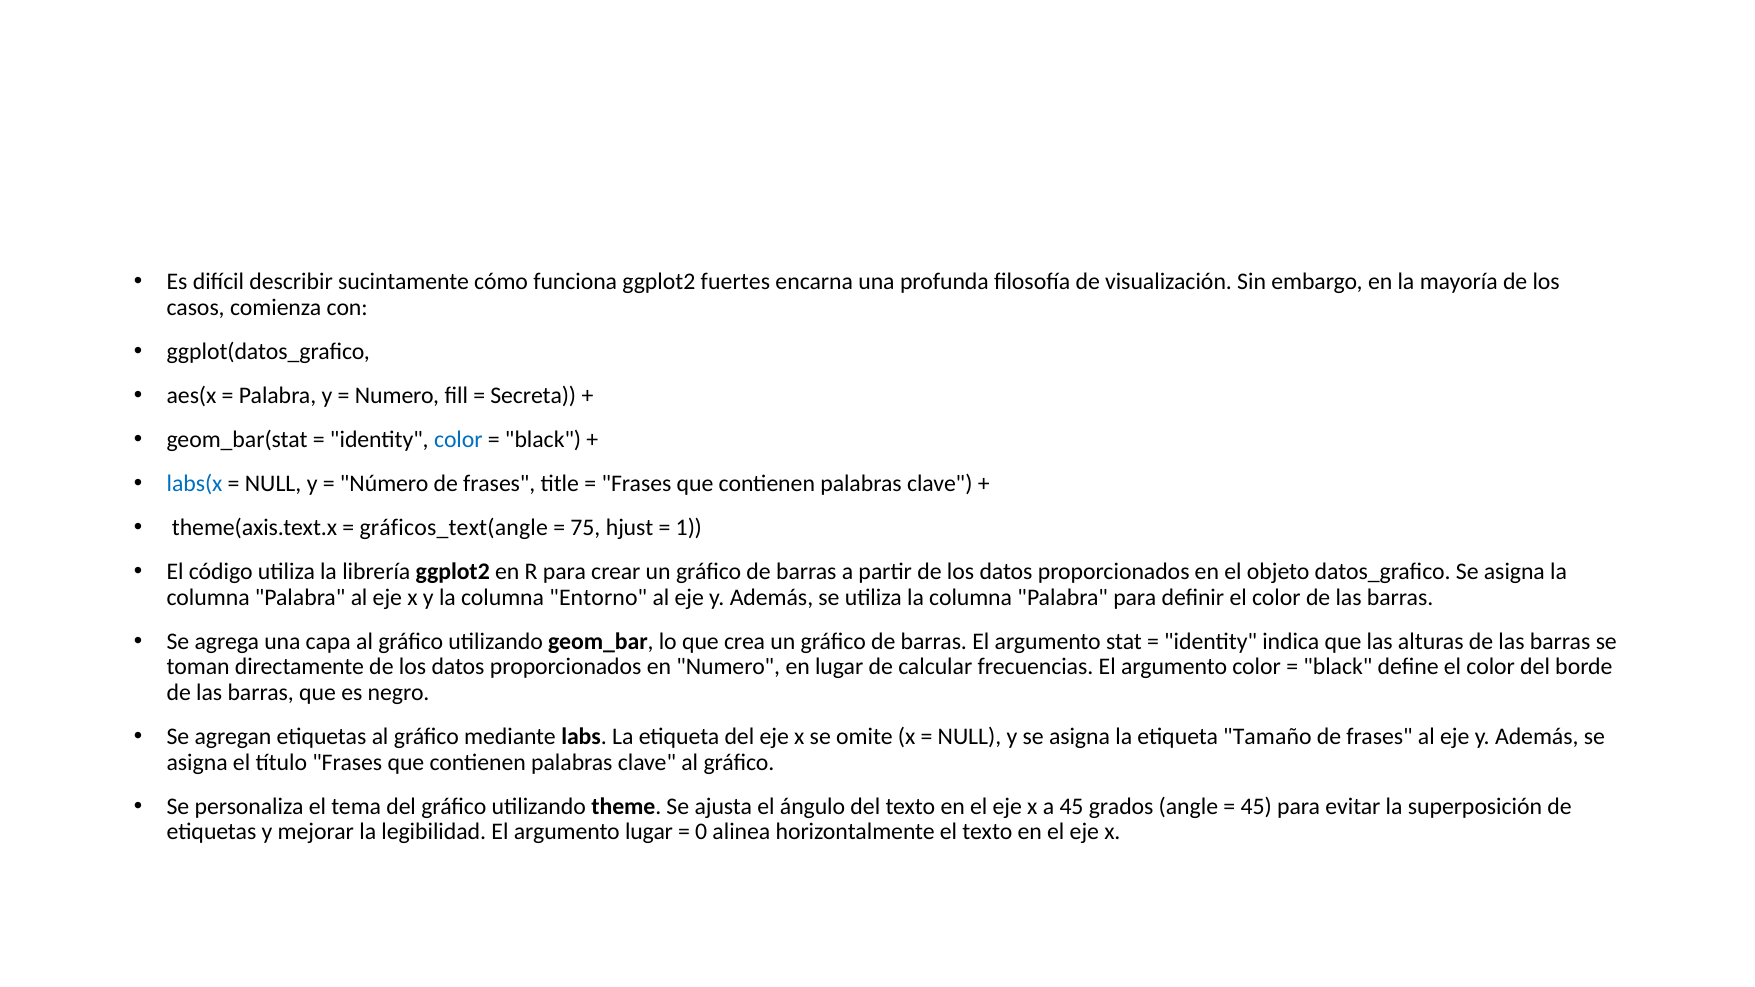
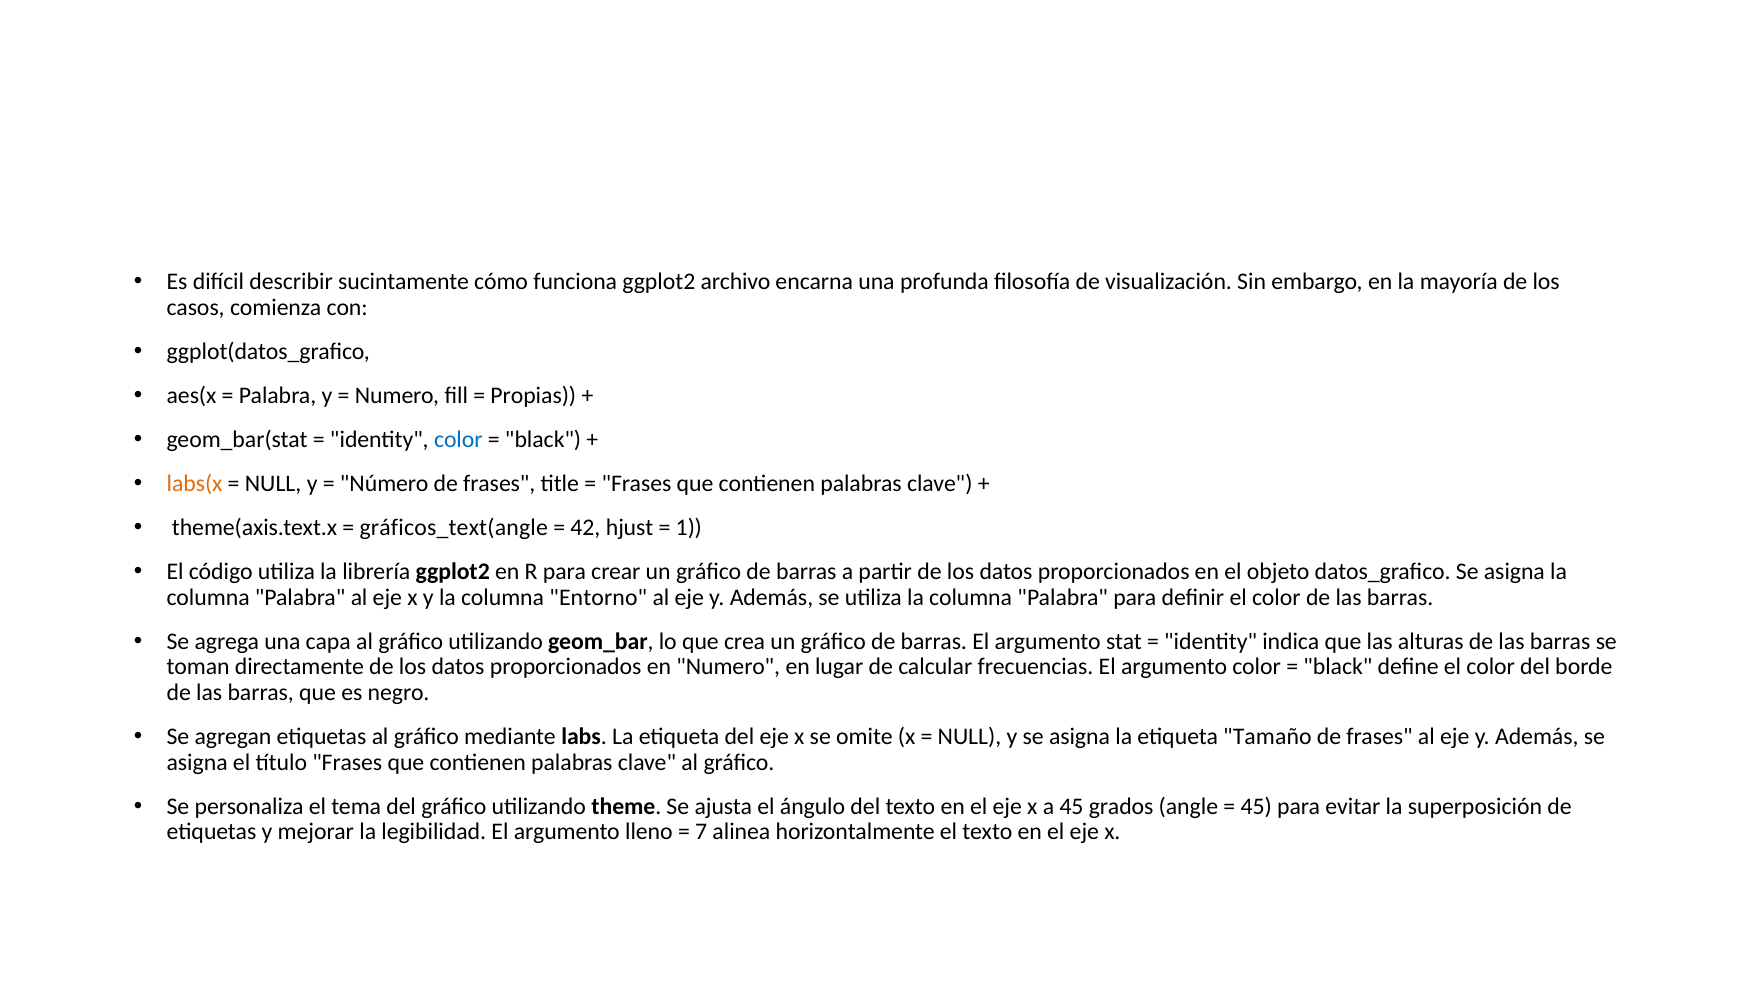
fuertes: fuertes -> archivo
Secreta: Secreta -> Propias
labs(x colour: blue -> orange
75: 75 -> 42
argumento lugar: lugar -> lleno
0: 0 -> 7
